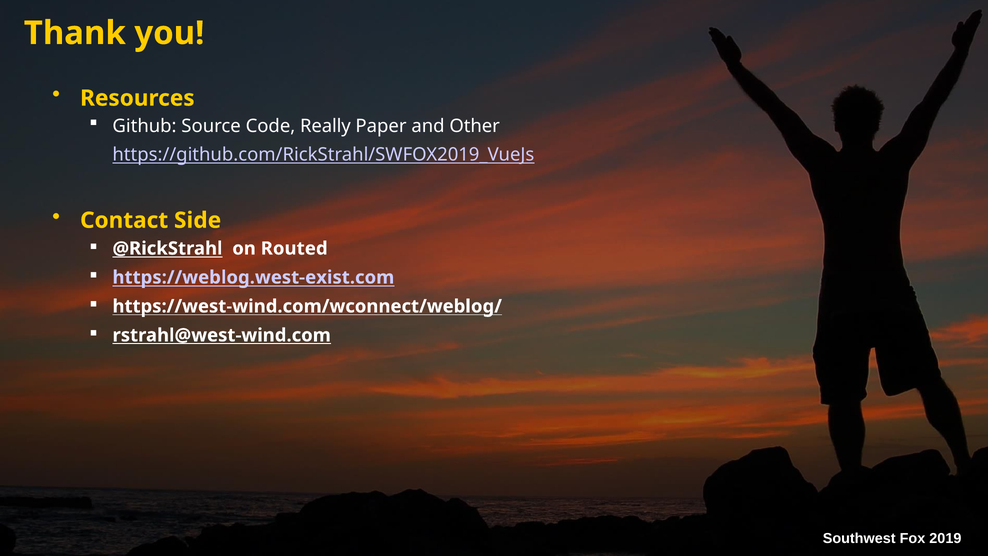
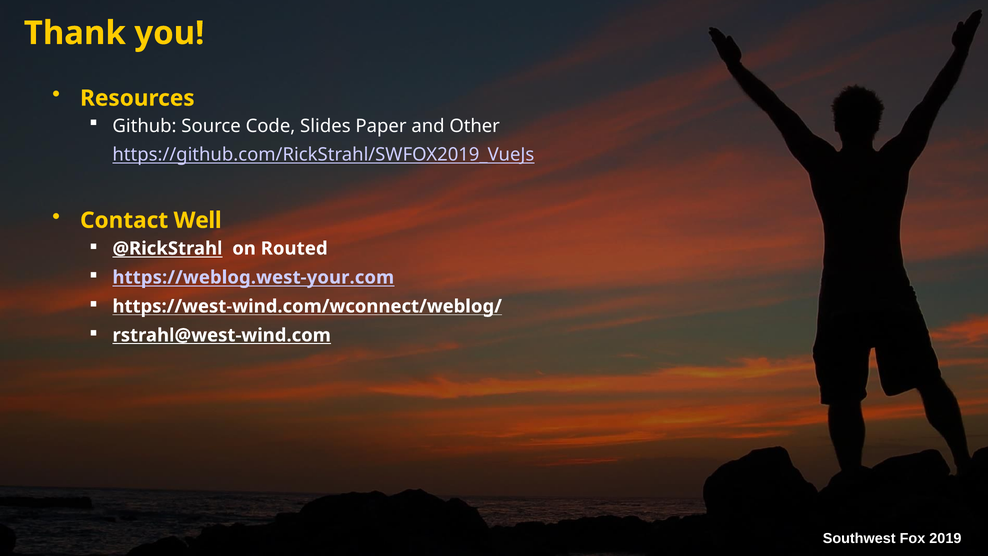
Really: Really -> Slides
Side: Side -> Well
https://weblog.west-exist.com: https://weblog.west-exist.com -> https://weblog.west-your.com
